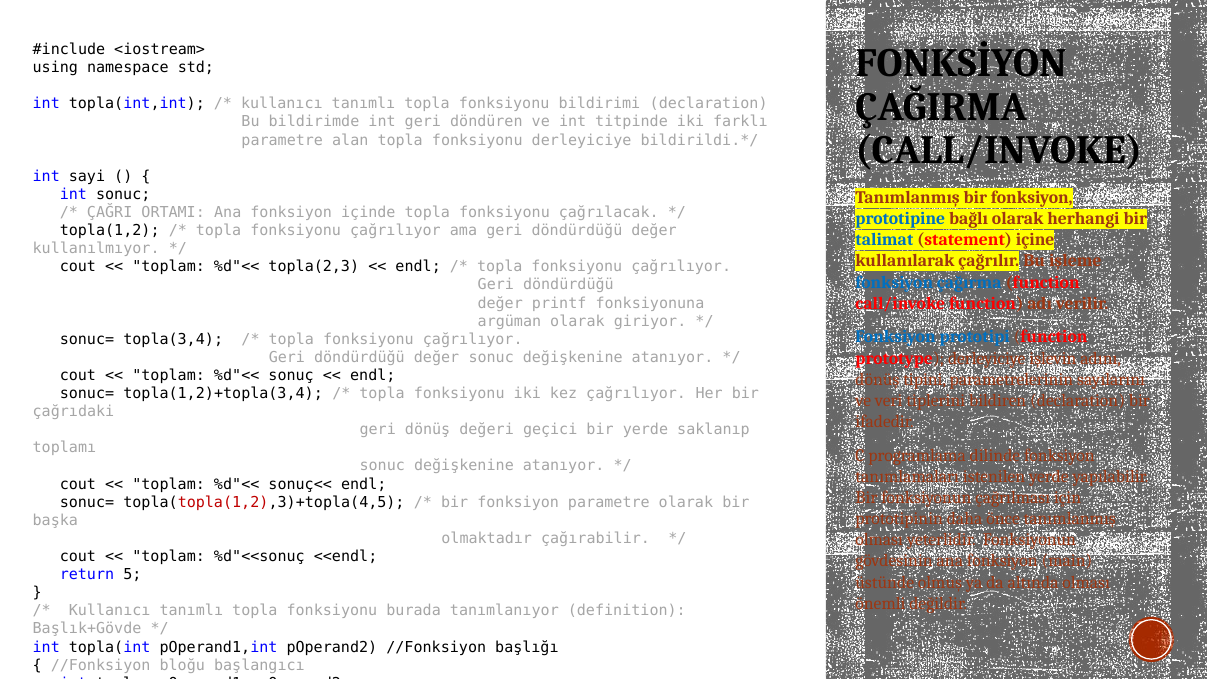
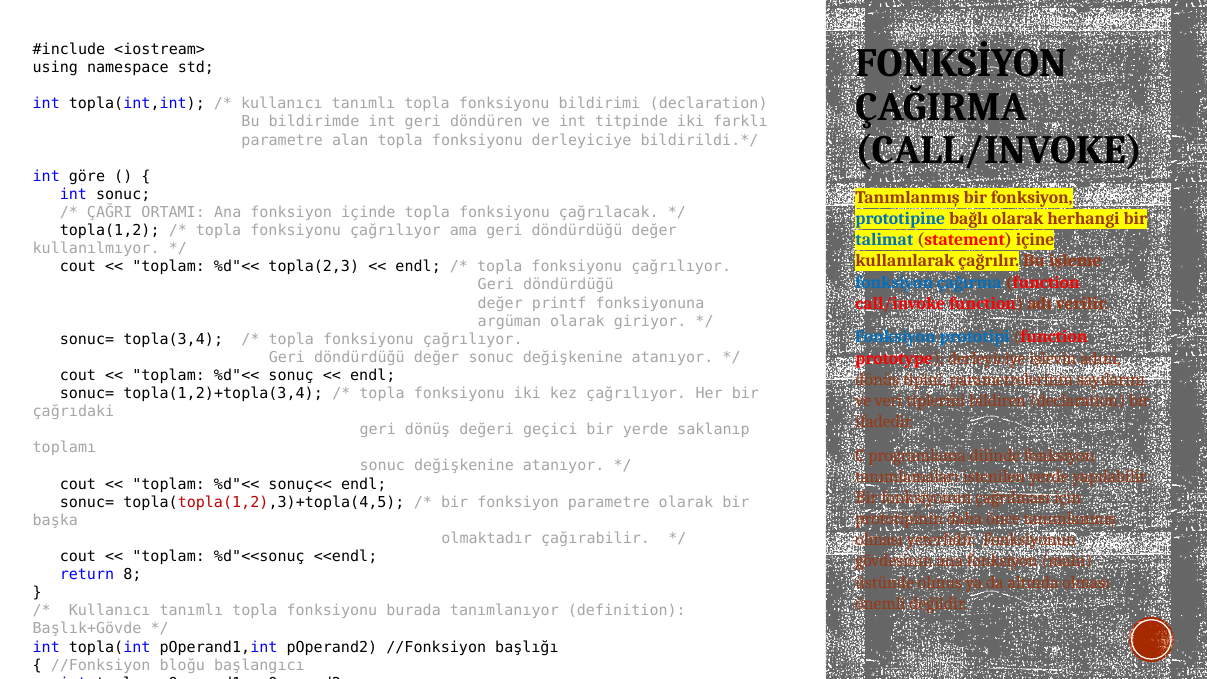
sayi: sayi -> göre
5: 5 -> 8
